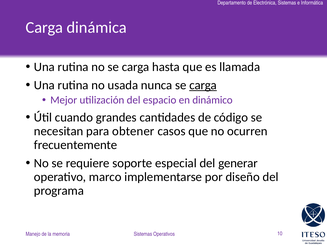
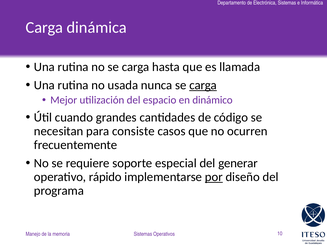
obtener: obtener -> consiste
marco: marco -> rápido
por underline: none -> present
